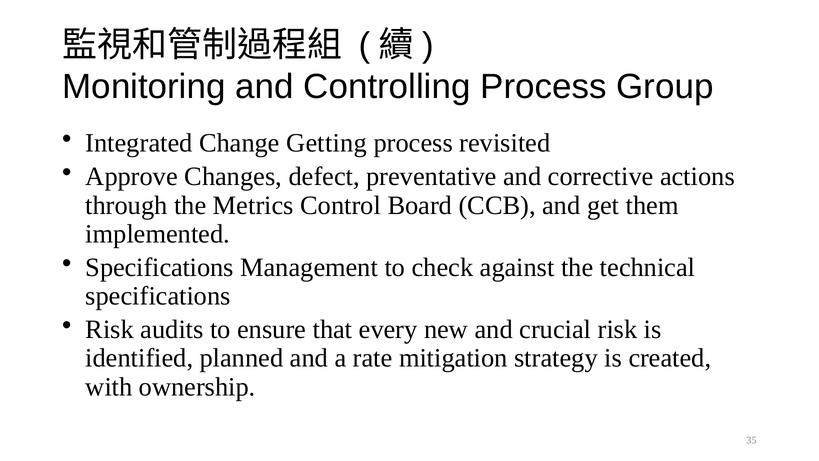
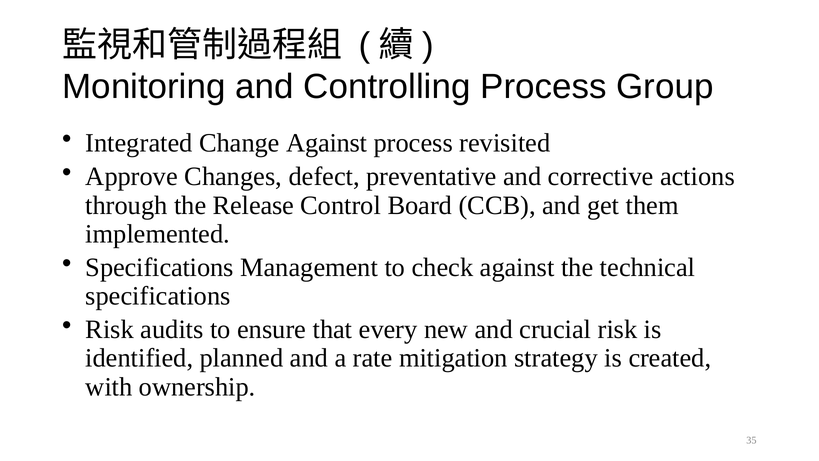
Change Getting: Getting -> Against
Metrics: Metrics -> Release
